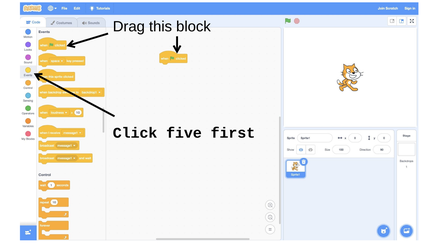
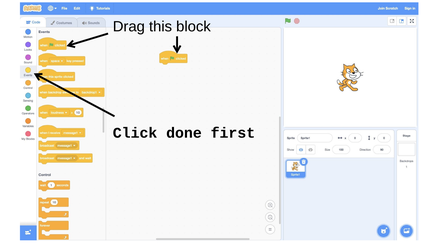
five: five -> done
